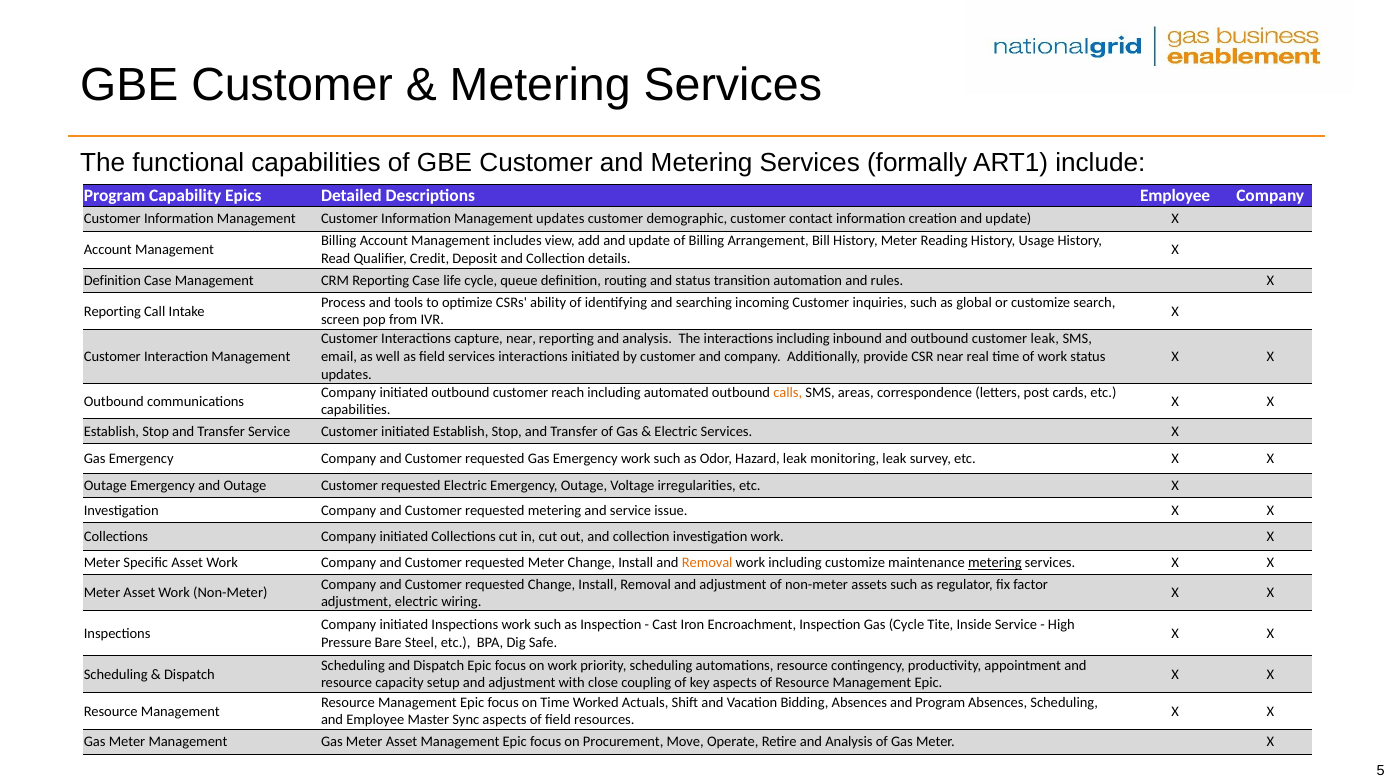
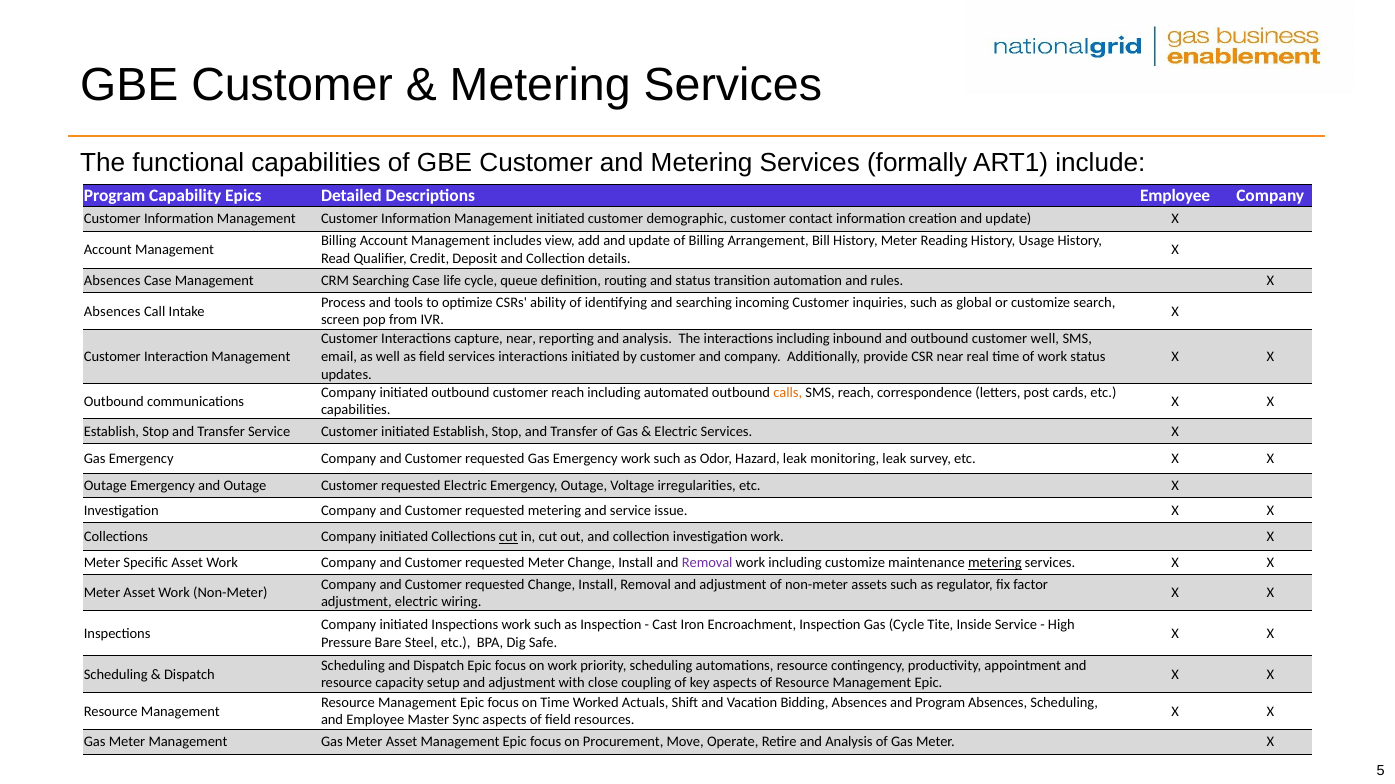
Management updates: updates -> initiated
Definition at (112, 281): Definition -> Absences
CRM Reporting: Reporting -> Searching
Reporting at (112, 312): Reporting -> Absences
customer leak: leak -> well
SMS areas: areas -> reach
cut at (508, 537) underline: none -> present
Removal at (707, 563) colour: orange -> purple
